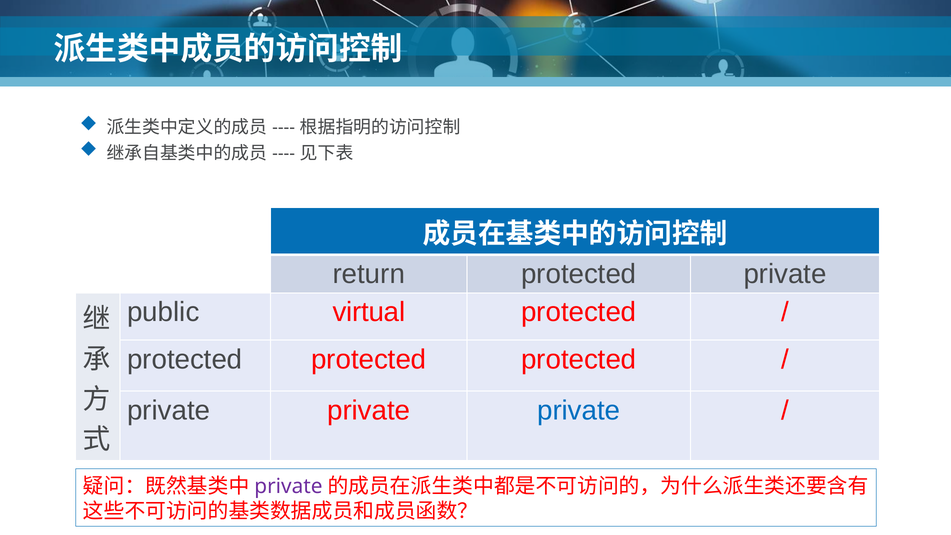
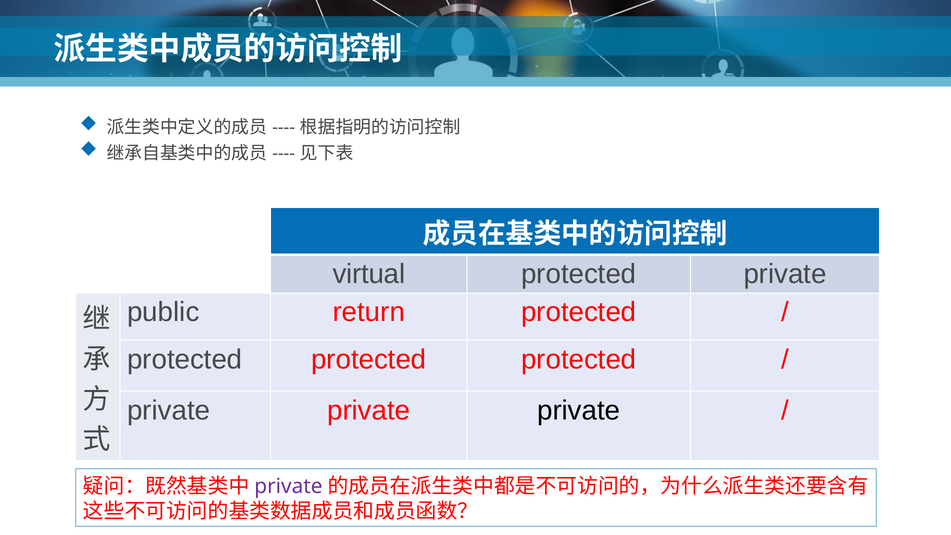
return: return -> virtual
virtual: virtual -> return
private at (579, 410) colour: blue -> black
